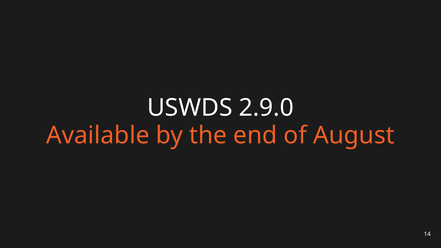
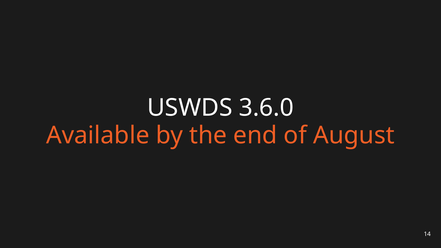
2.9.0: 2.9.0 -> 3.6.0
